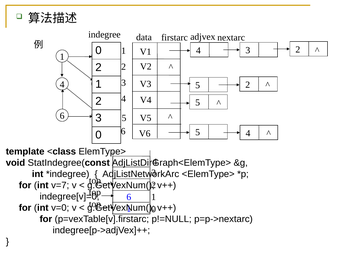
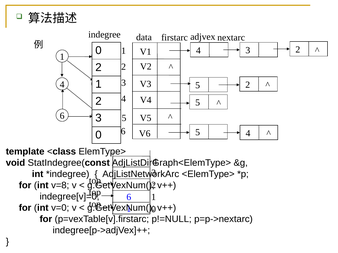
v=7: v=7 -> v=8
